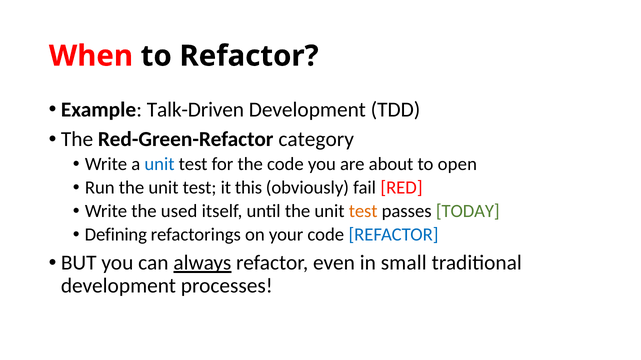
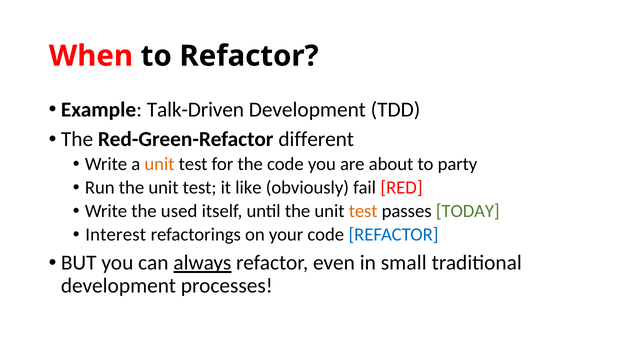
category: category -> different
unit at (159, 165) colour: blue -> orange
open: open -> party
this: this -> like
Defining: Defining -> Interest
